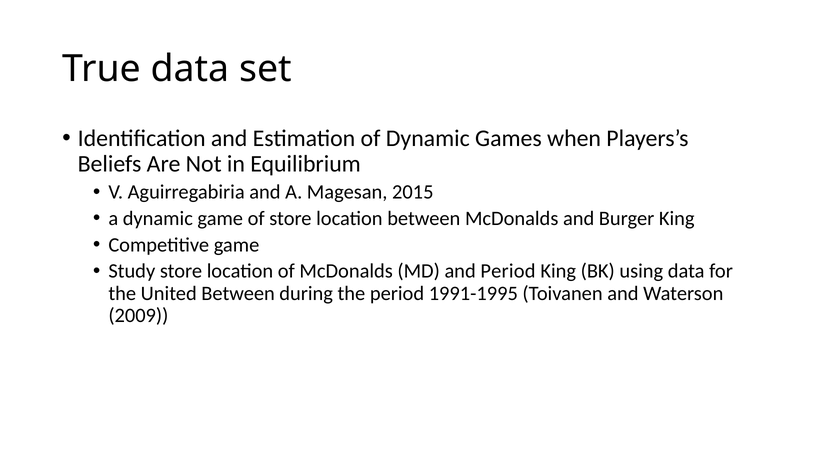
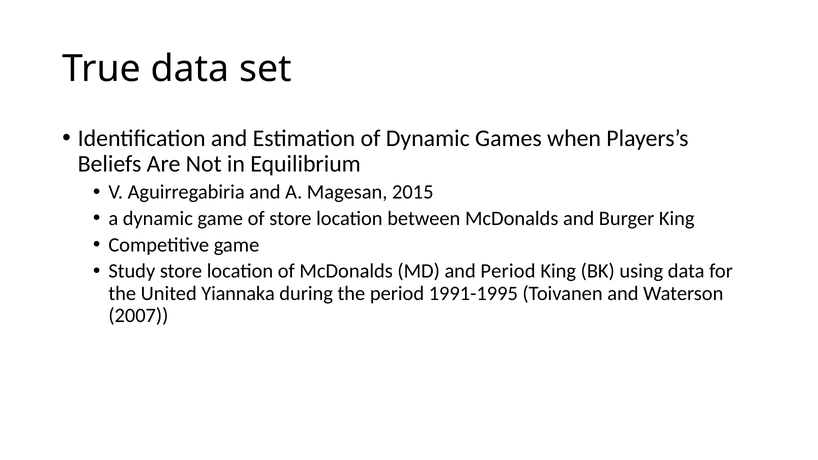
United Between: Between -> Yiannaka
2009: 2009 -> 2007
